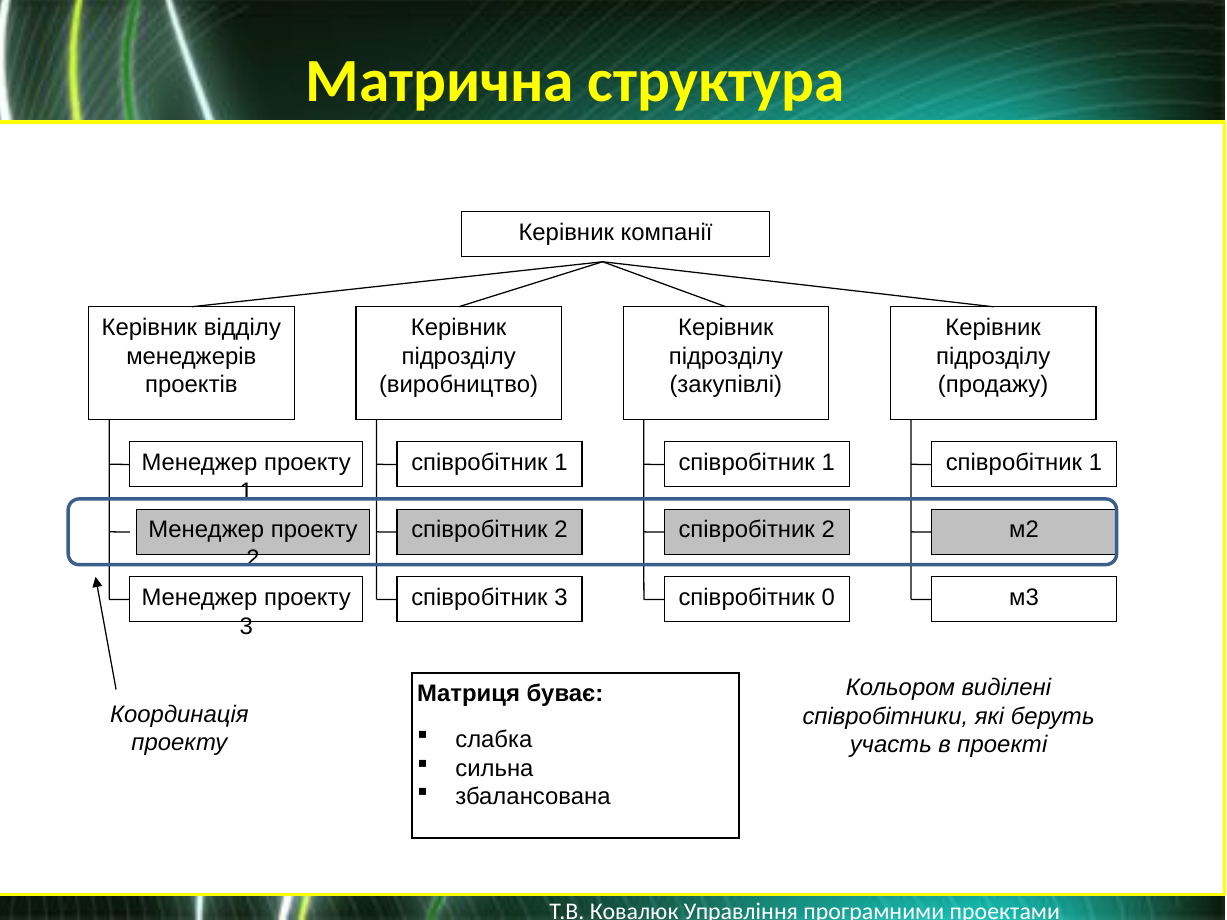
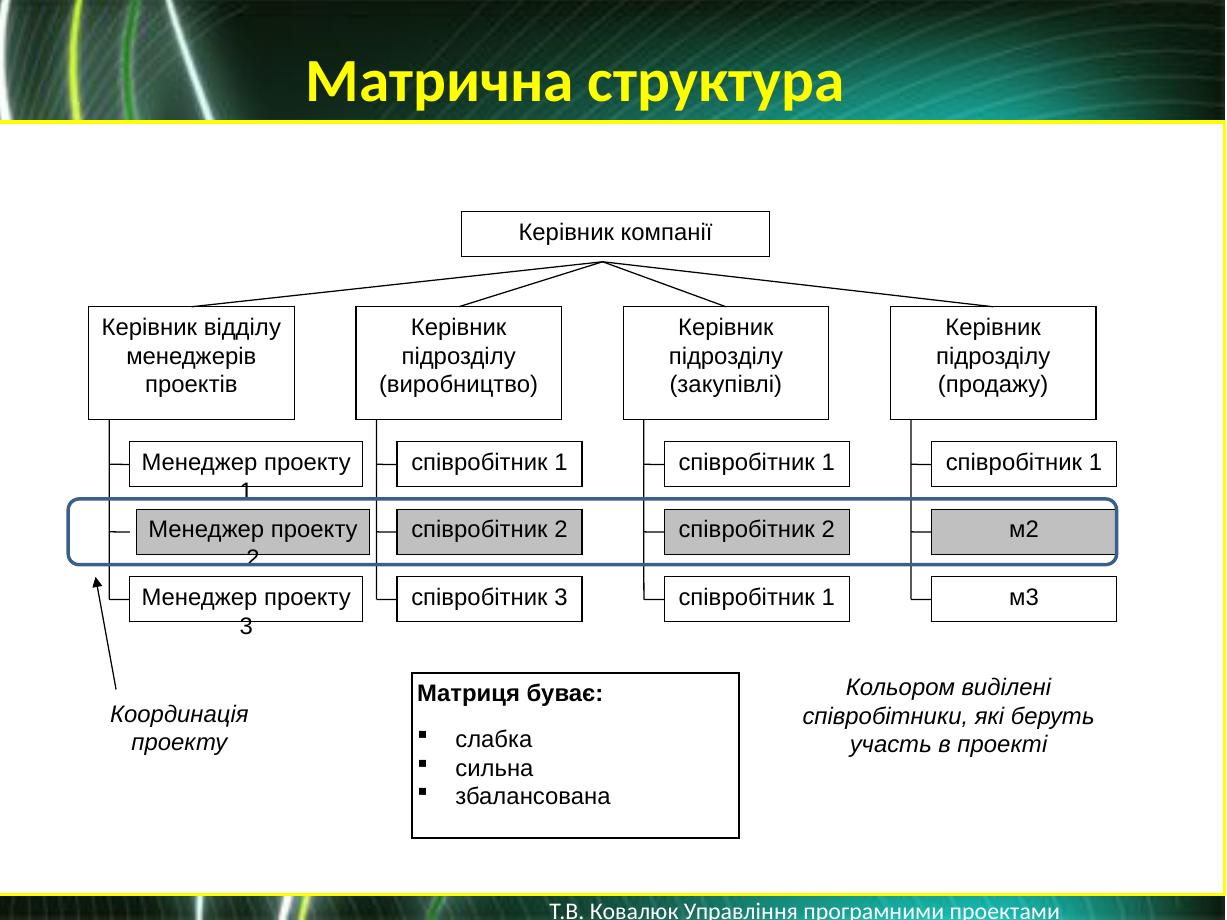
0 at (828, 598): 0 -> 1
